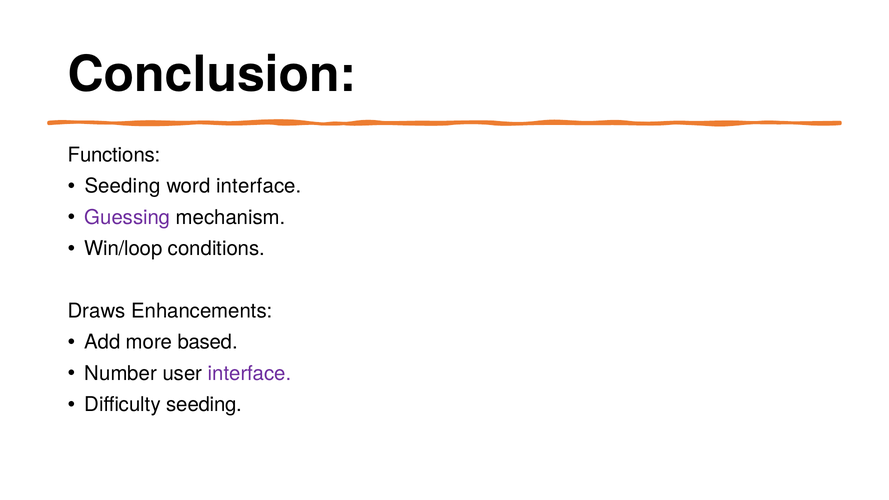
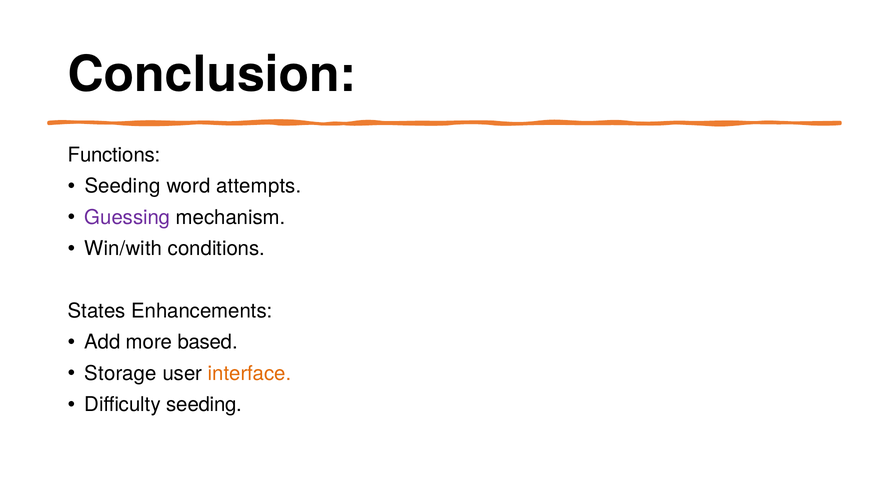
word interface: interface -> attempts
Win/loop: Win/loop -> Win/with
Draws: Draws -> States
Number: Number -> Storage
interface at (250, 374) colour: purple -> orange
